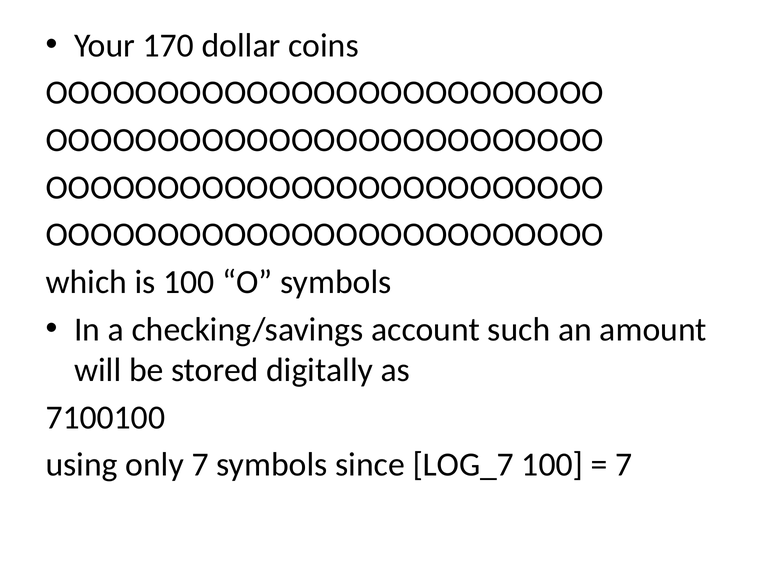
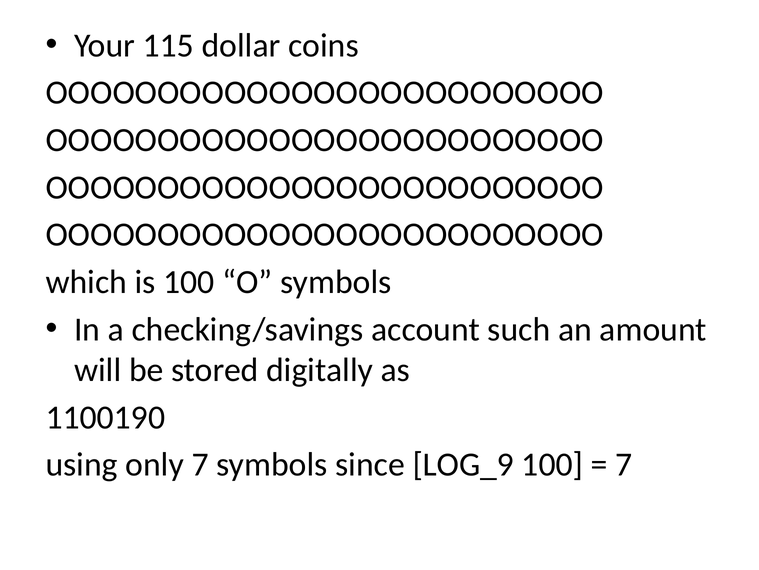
170: 170 -> 115
7100100: 7100100 -> 1100190
LOG_7: LOG_7 -> LOG_9
